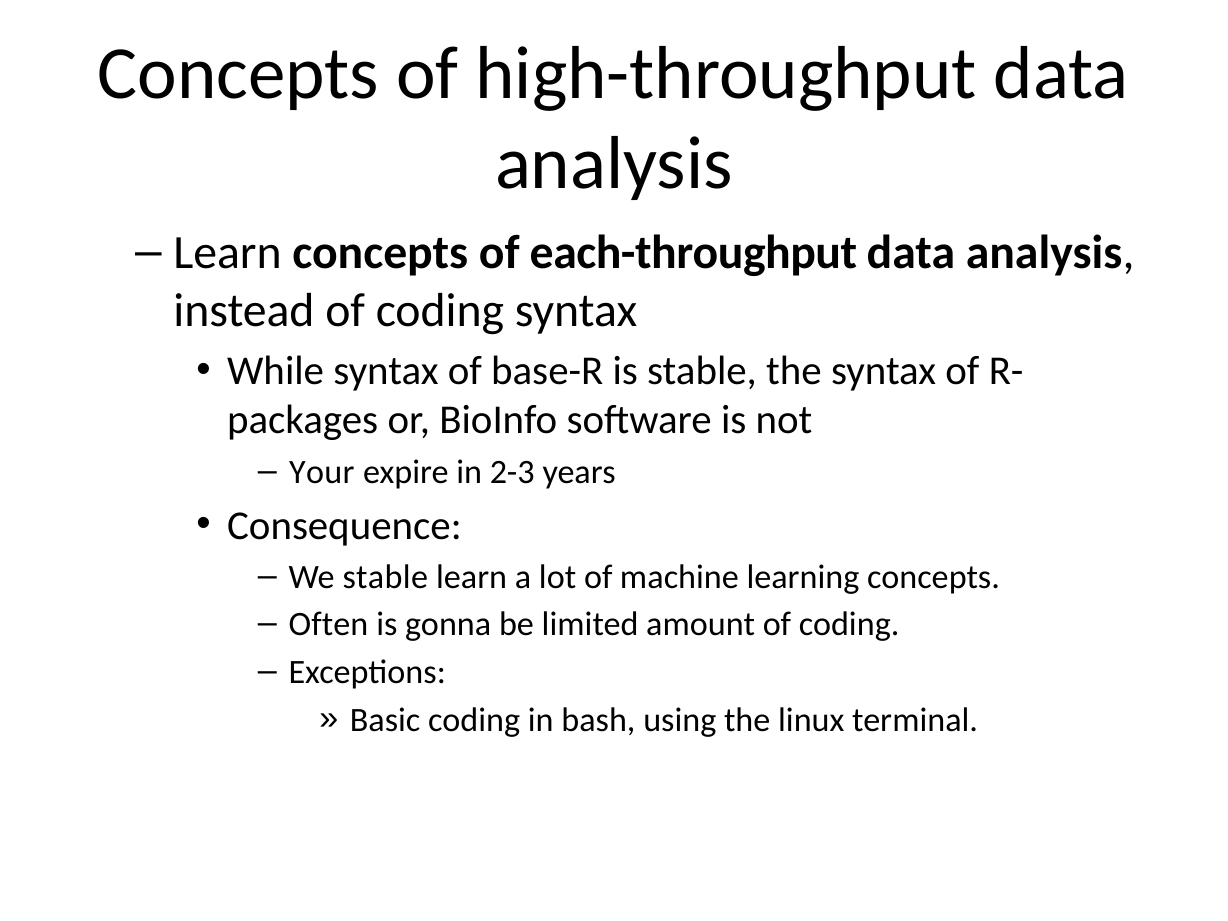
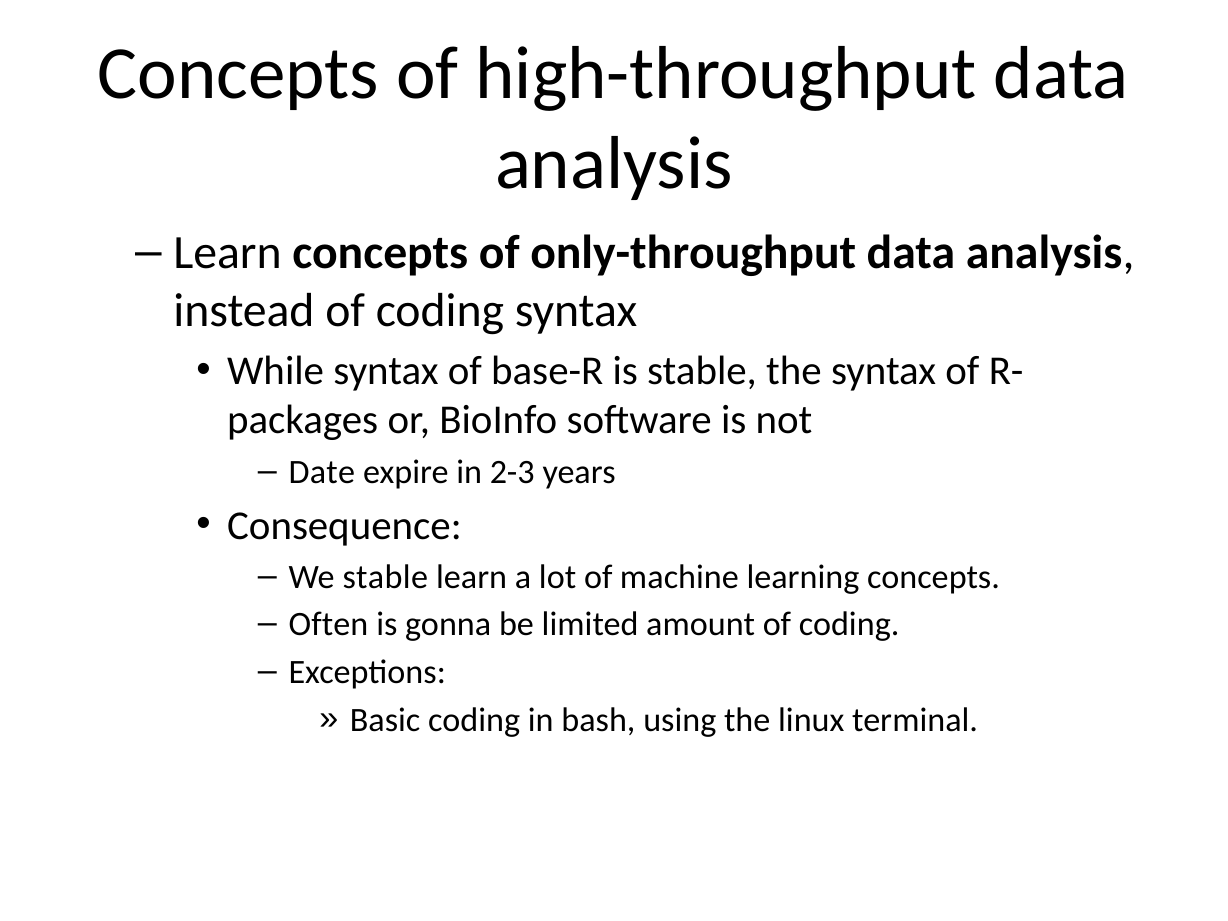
each-throughput: each-throughput -> only-throughput
Your: Your -> Date
